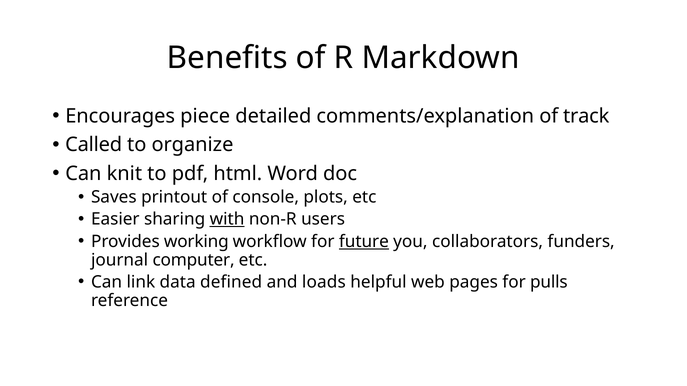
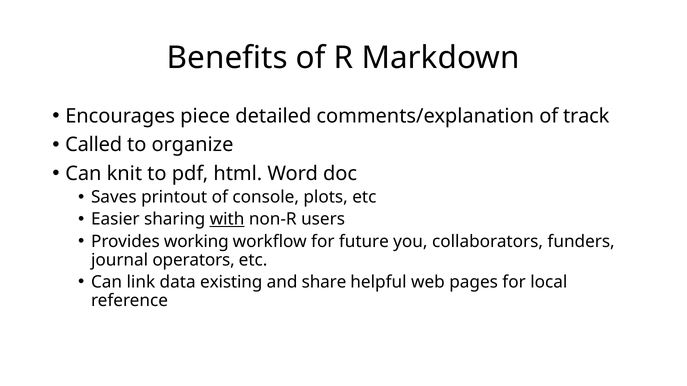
future underline: present -> none
computer: computer -> operators
defined: defined -> existing
loads: loads -> share
pulls: pulls -> local
